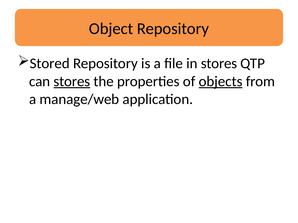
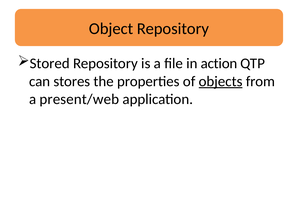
in stores: stores -> action
stores at (72, 82) underline: present -> none
manage/web: manage/web -> present/web
